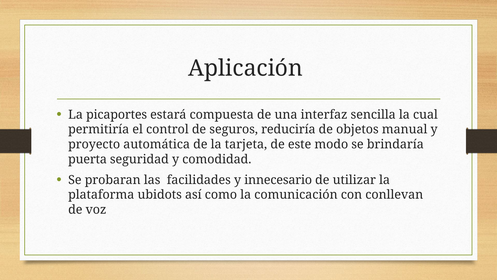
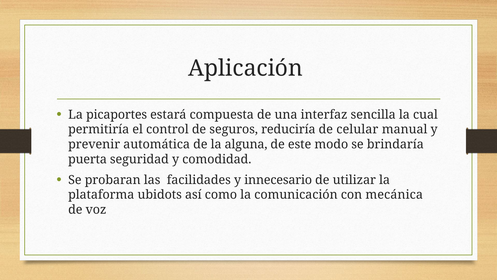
objetos: objetos -> celular
proyecto: proyecto -> prevenir
tarjeta: tarjeta -> alguna
conllevan: conllevan -> mecánica
